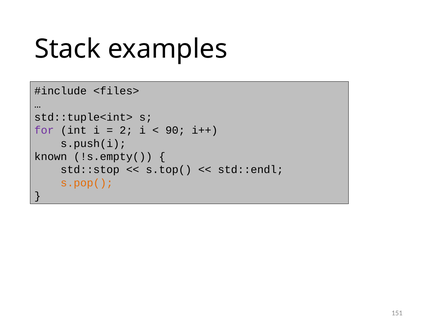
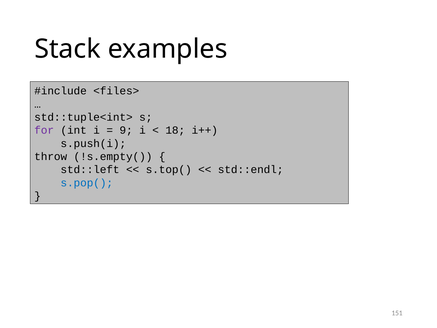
2: 2 -> 9
90: 90 -> 18
known: known -> throw
std::stop: std::stop -> std::left
s.pop( colour: orange -> blue
